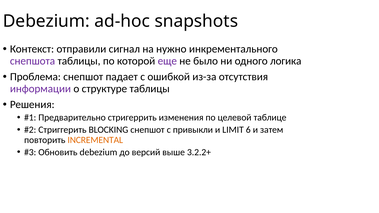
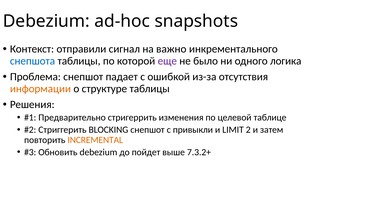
нужно: нужно -> важно
снепшота colour: purple -> blue
информации colour: purple -> orange
6: 6 -> 2
версий: версий -> пойдет
3.2.2+: 3.2.2+ -> 7.3.2+
